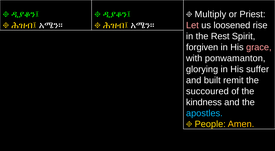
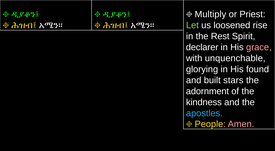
Let colour: pink -> light green
forgiven: forgiven -> declarer
ponwamanton: ponwamanton -> unquenchable
suffer: suffer -> found
remit: remit -> stars
succoured: succoured -> adornment
Amen colour: yellow -> pink
